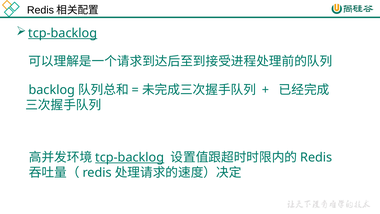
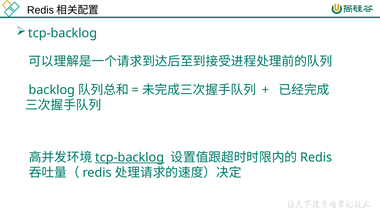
tcp-backlog at (63, 33) underline: present -> none
